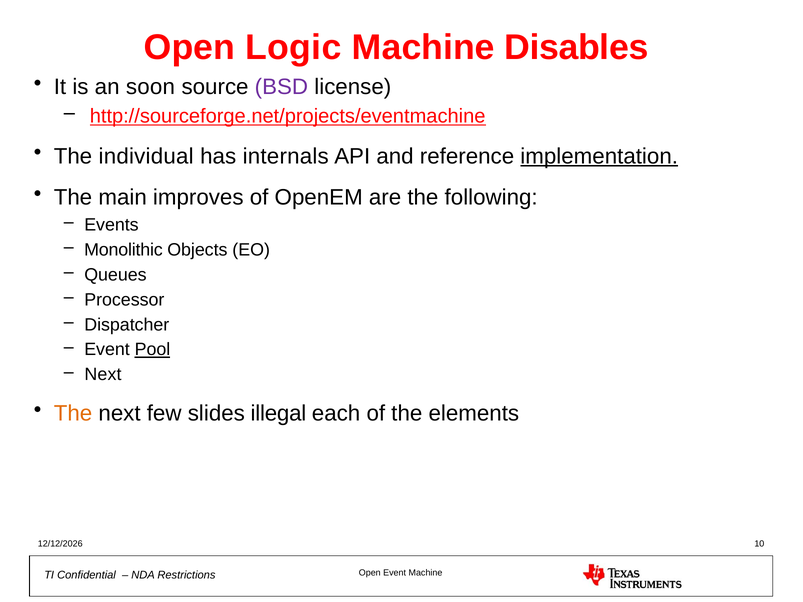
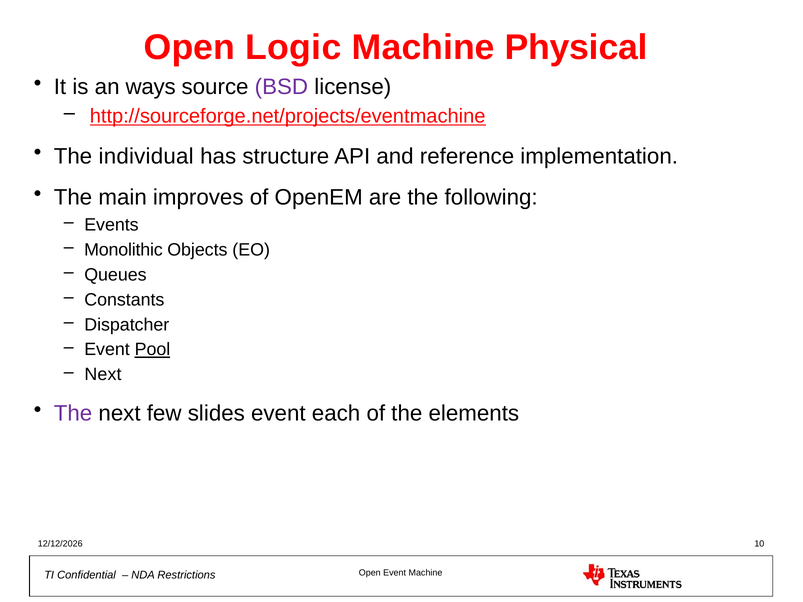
Disables: Disables -> Physical
soon: soon -> ways
internals: internals -> structure
implementation underline: present -> none
Processor: Processor -> Constants
The at (73, 414) colour: orange -> purple
slides illegal: illegal -> event
